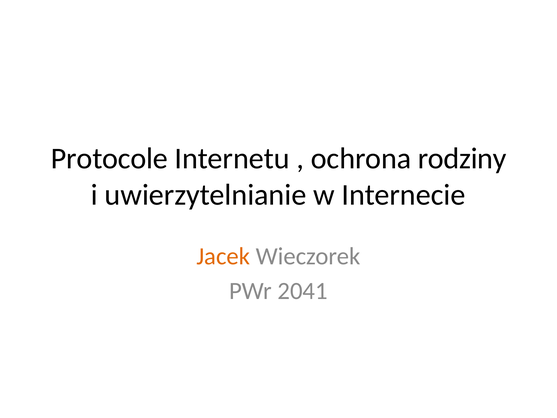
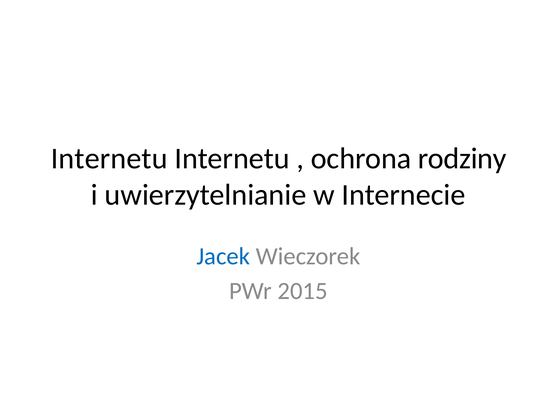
Protocole at (109, 159): Protocole -> Internetu
Jacek colour: orange -> blue
2041: 2041 -> 2015
